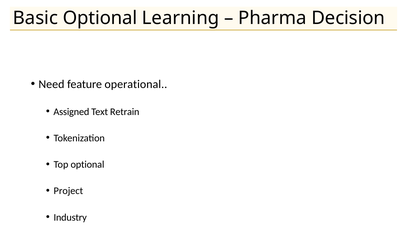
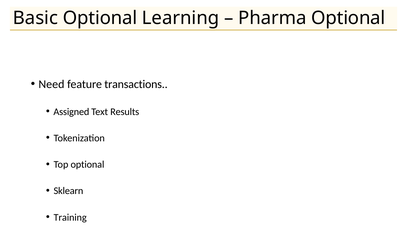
Pharma Decision: Decision -> Optional
operational: operational -> transactions
Retrain: Retrain -> Results
Project: Project -> Sklearn
Industry: Industry -> Training
